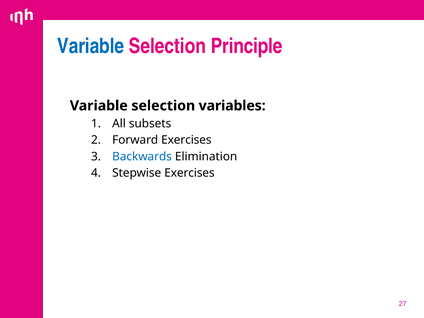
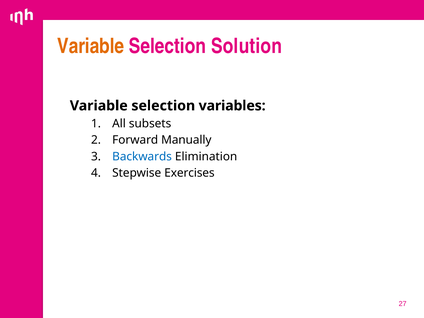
Variable at (91, 46) colour: blue -> orange
Principle: Principle -> Solution
Forward Exercises: Exercises -> Manually
